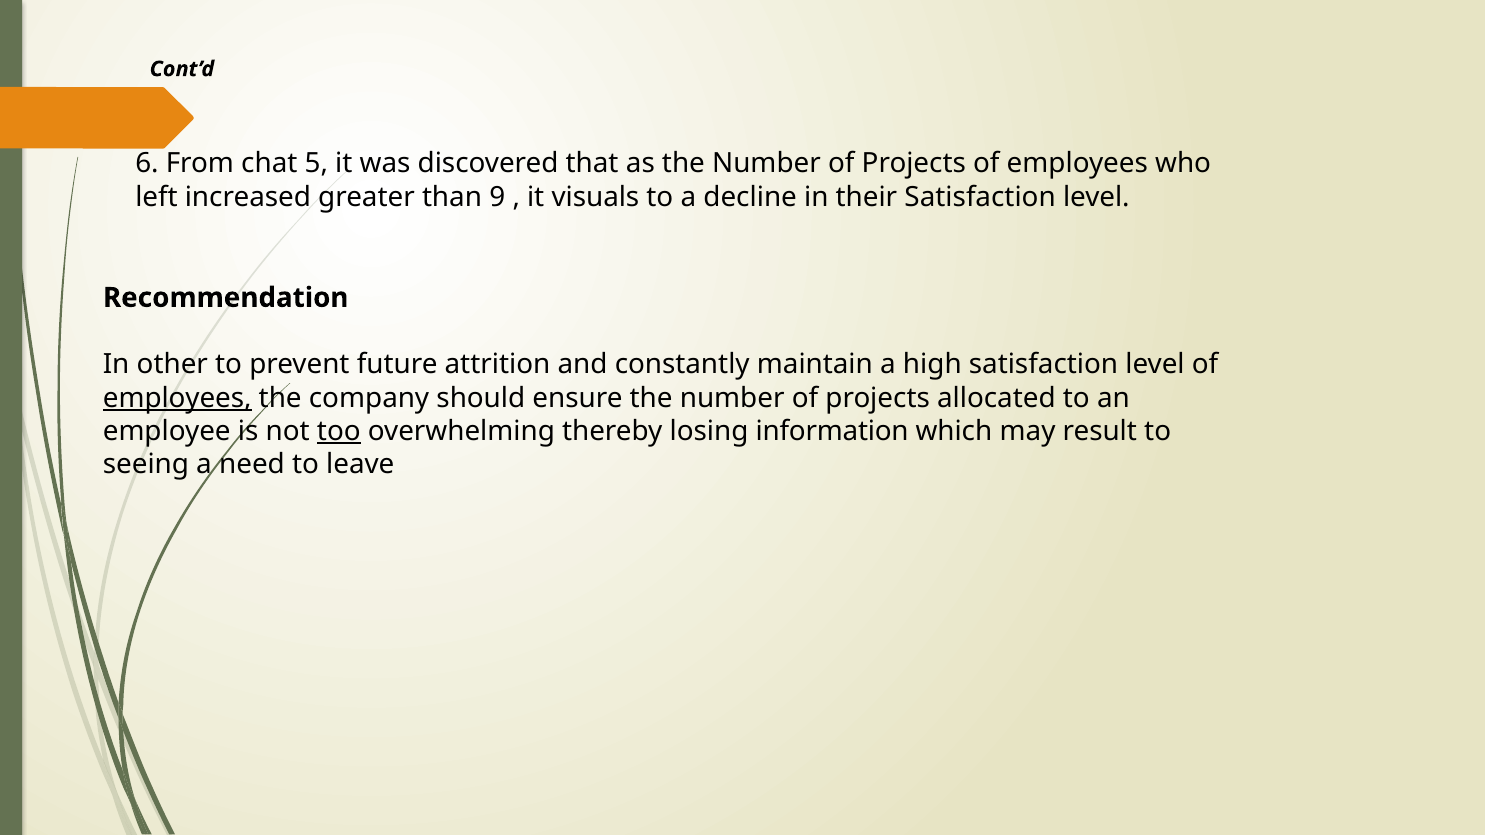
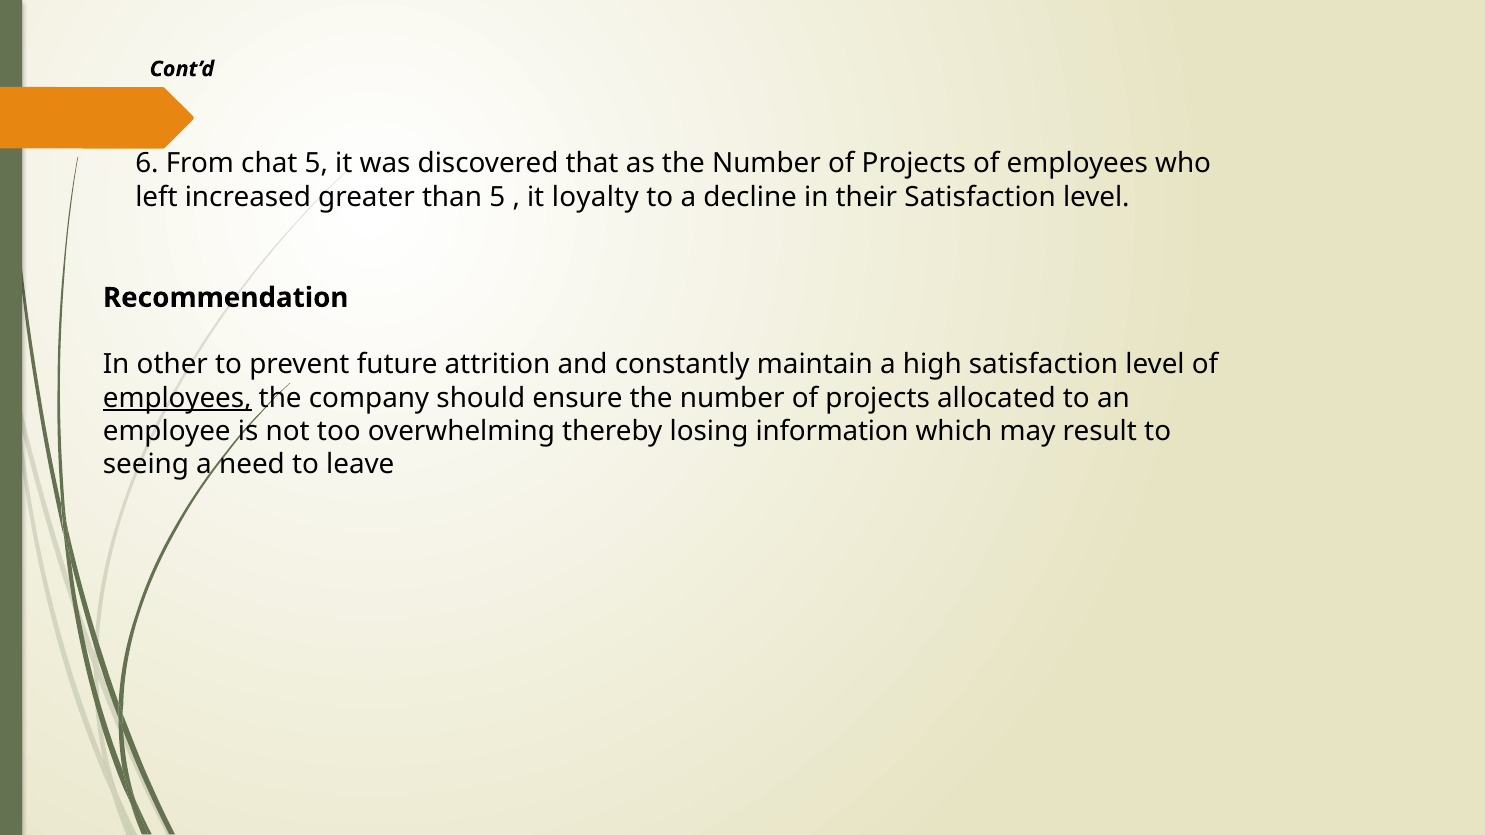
than 9: 9 -> 5
visuals: visuals -> loyalty
too underline: present -> none
